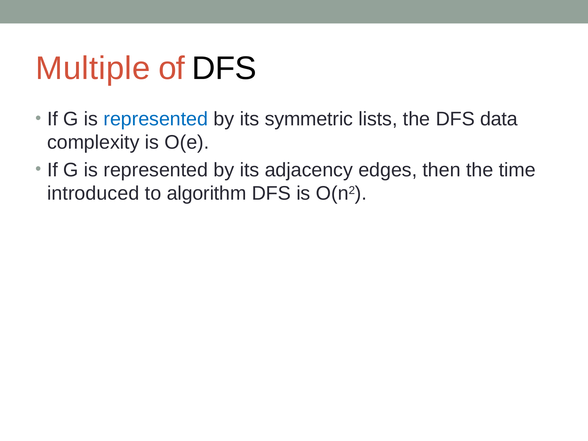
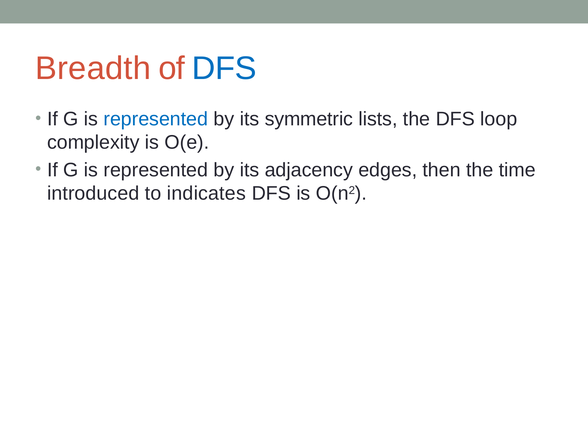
Multiple: Multiple -> Breadth
DFS at (224, 68) colour: black -> blue
data: data -> loop
algorithm: algorithm -> indicates
